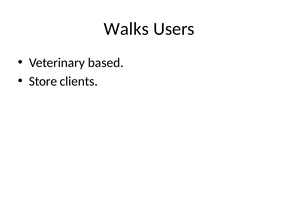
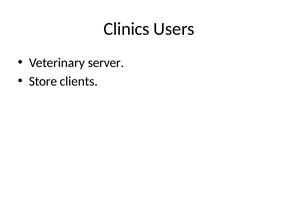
Walks: Walks -> Clinics
based: based -> server
